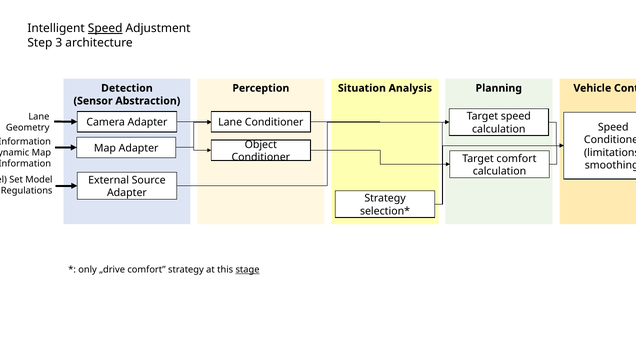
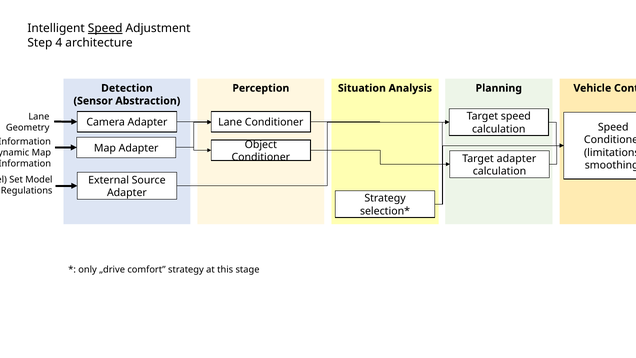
3: 3 -> 4
Target comfort: comfort -> adapter
stage underline: present -> none
